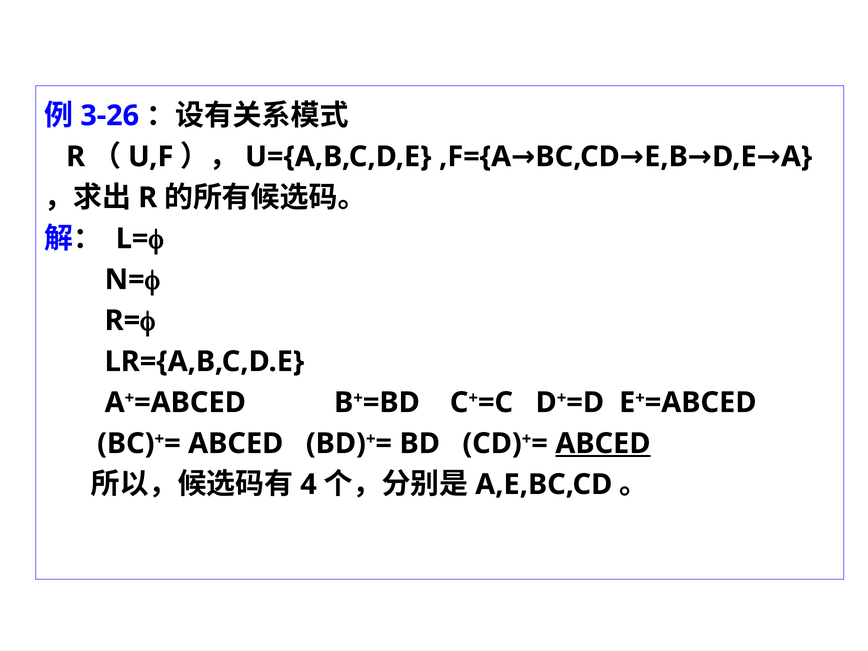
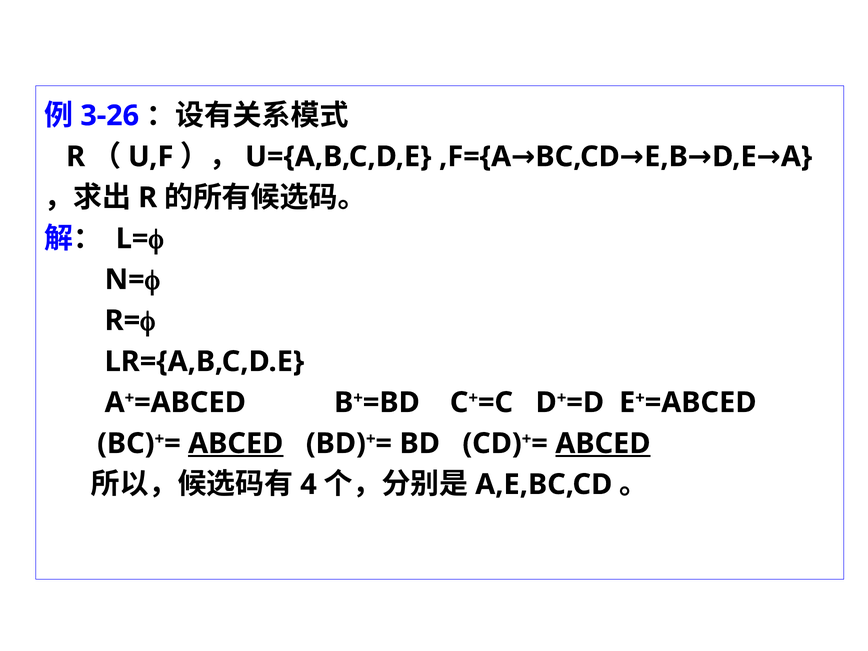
ABCED at (236, 443) underline: none -> present
